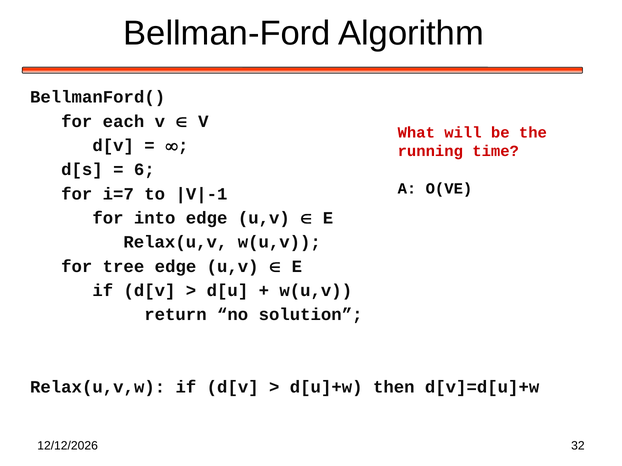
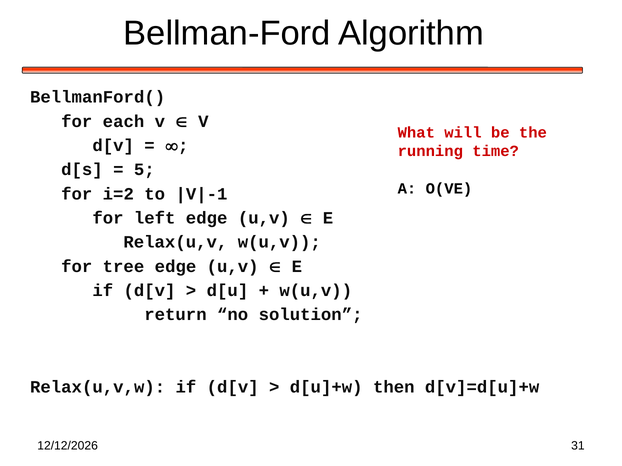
6: 6 -> 5
i=7: i=7 -> i=2
into: into -> left
32: 32 -> 31
